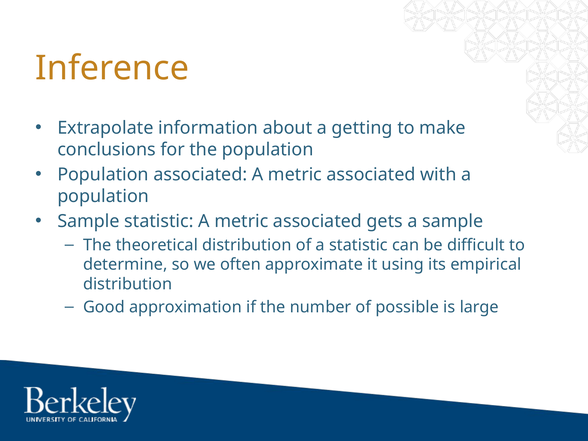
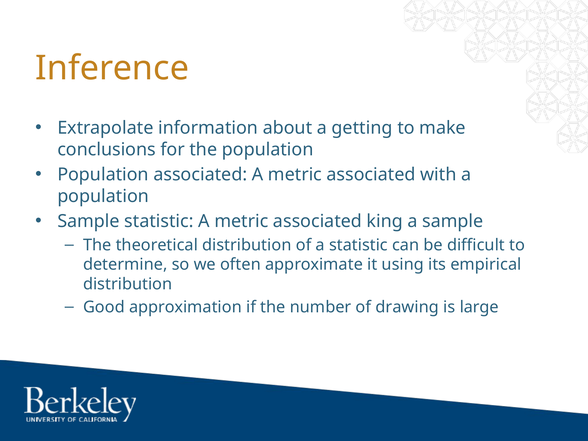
gets: gets -> king
possible: possible -> drawing
